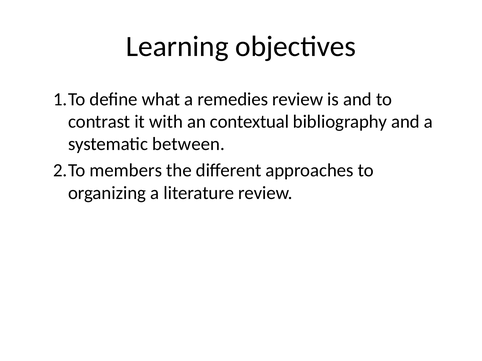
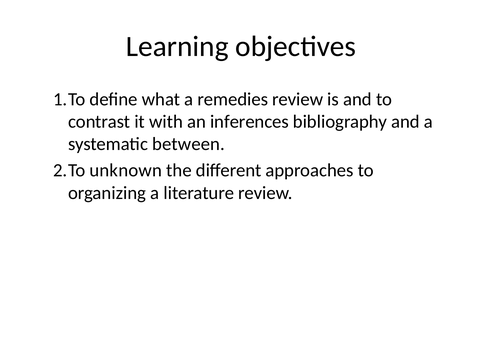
contextual: contextual -> inferences
members: members -> unknown
